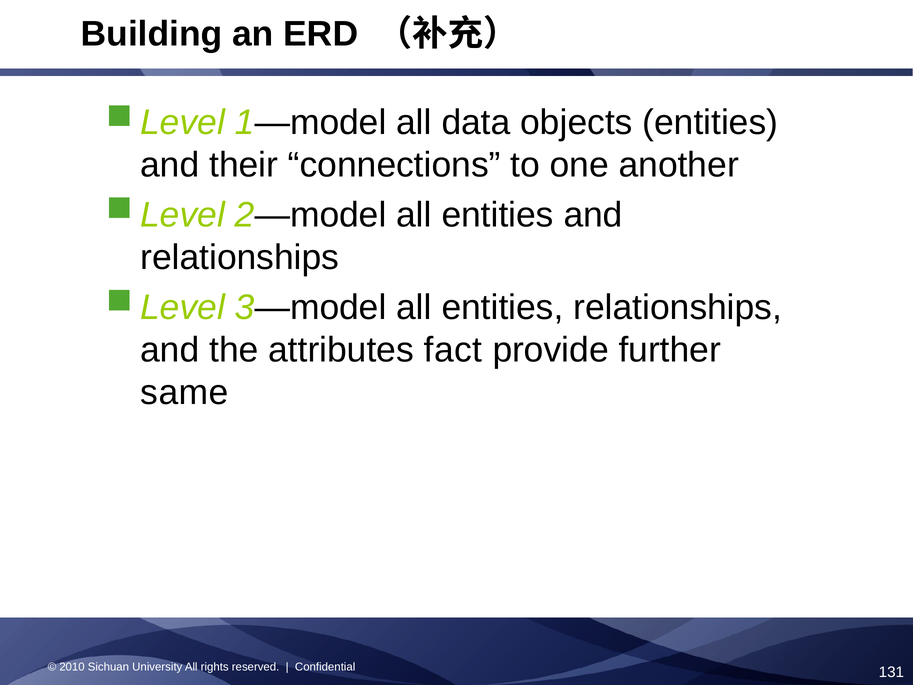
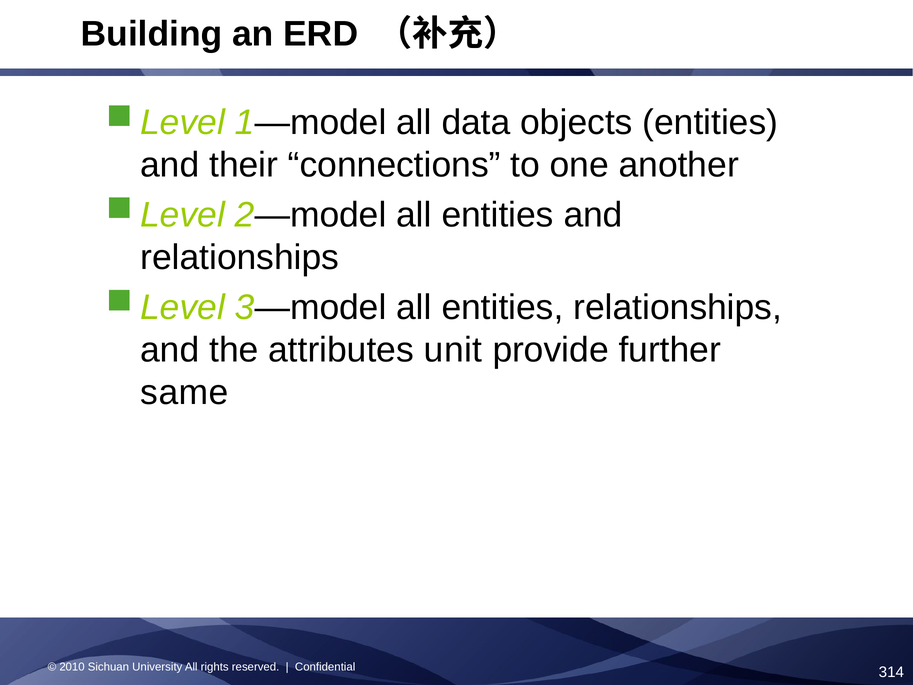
fact: fact -> unit
131: 131 -> 314
